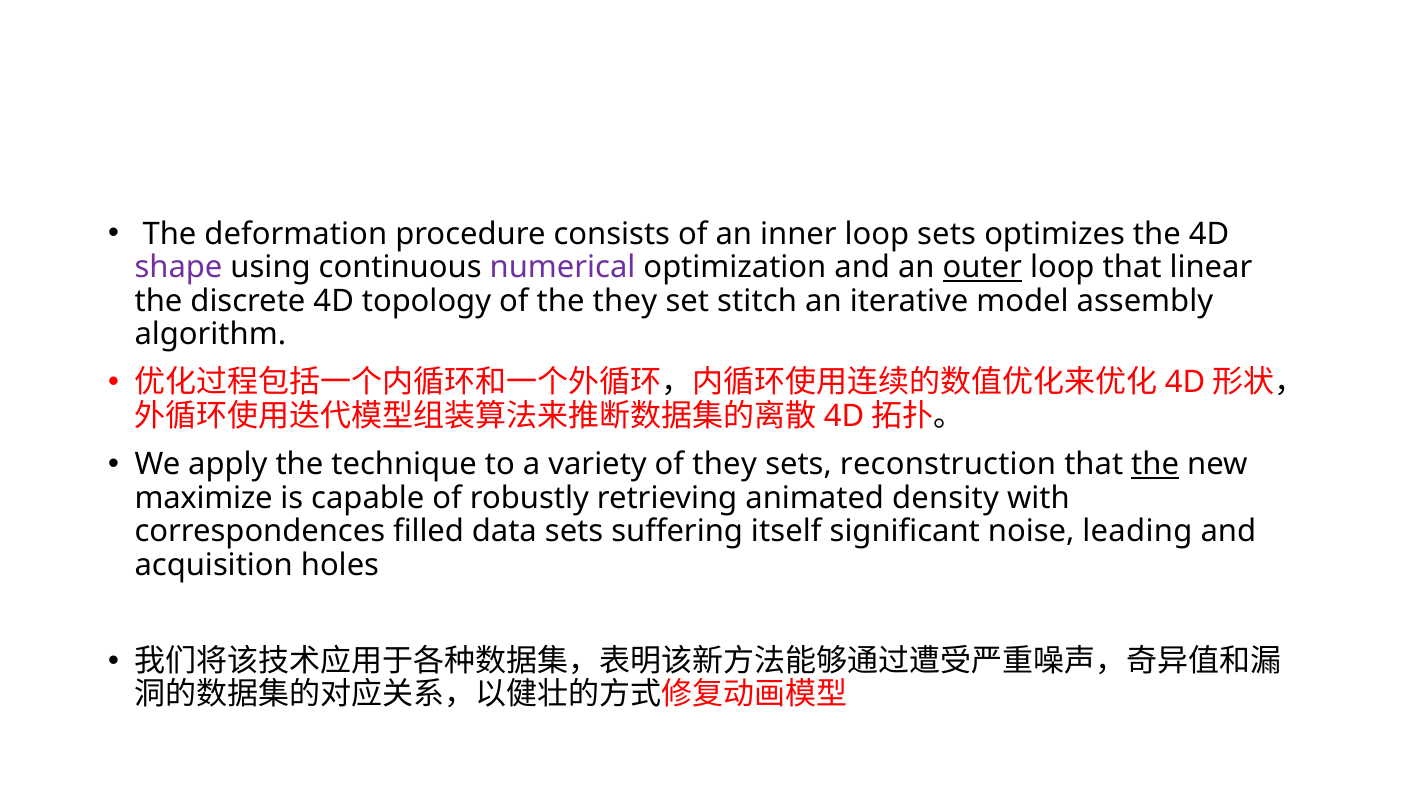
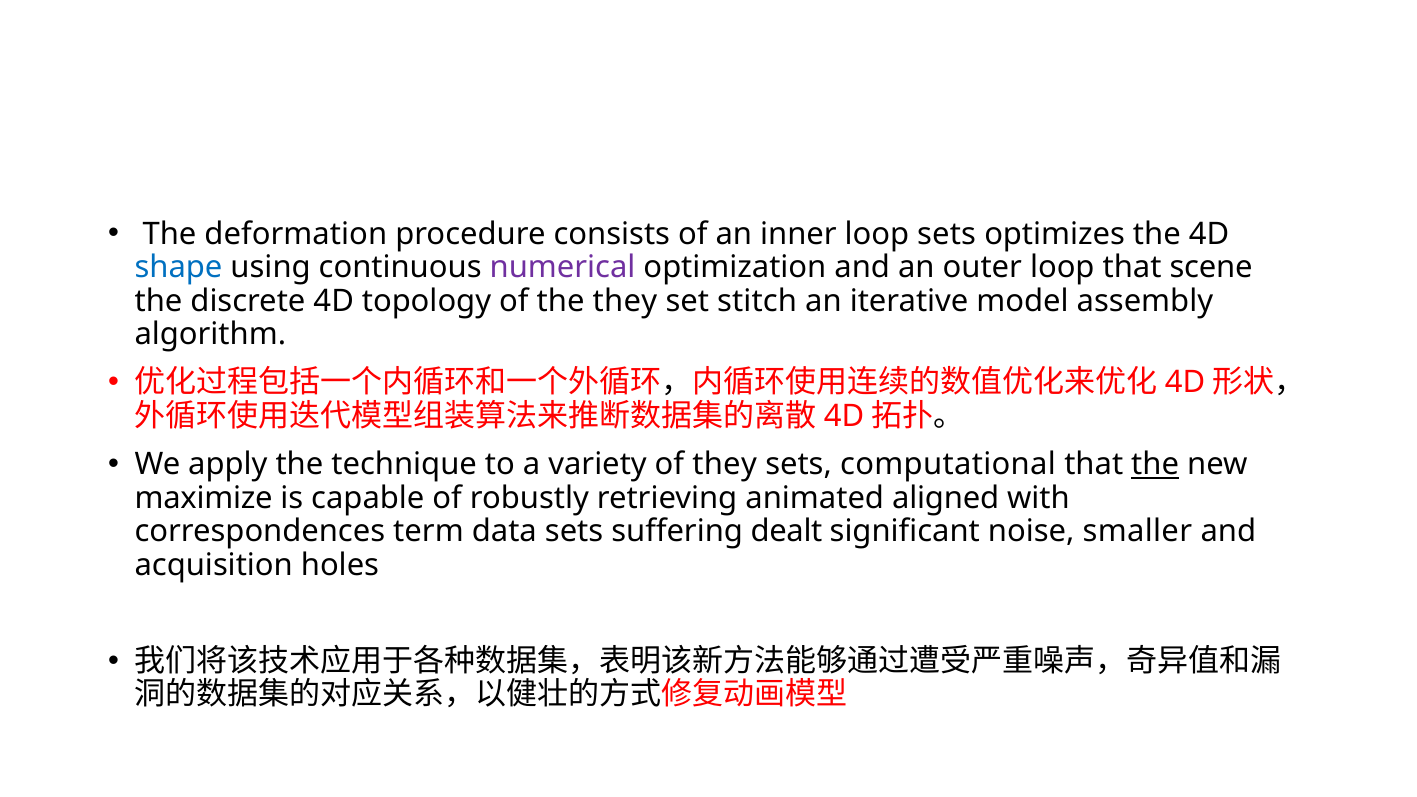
shape colour: purple -> blue
outer underline: present -> none
linear: linear -> scene
reconstruction: reconstruction -> computational
density: density -> aligned
filled: filled -> term
itself: itself -> dealt
leading: leading -> smaller
